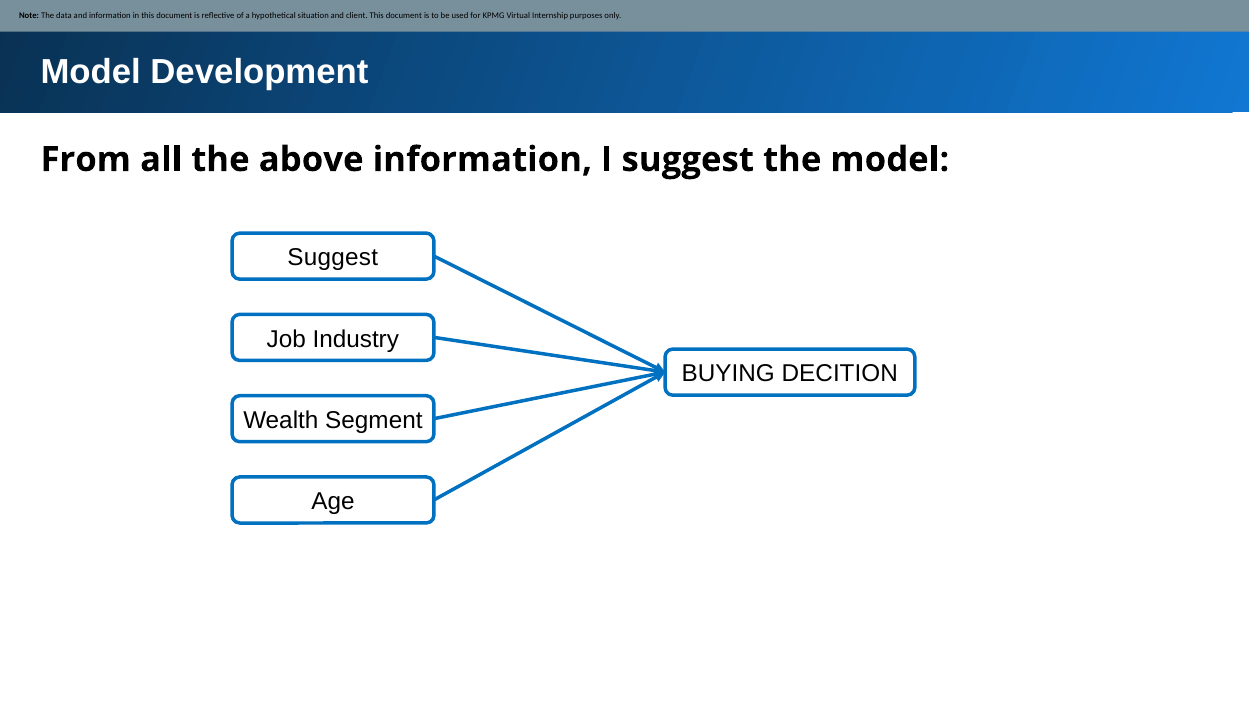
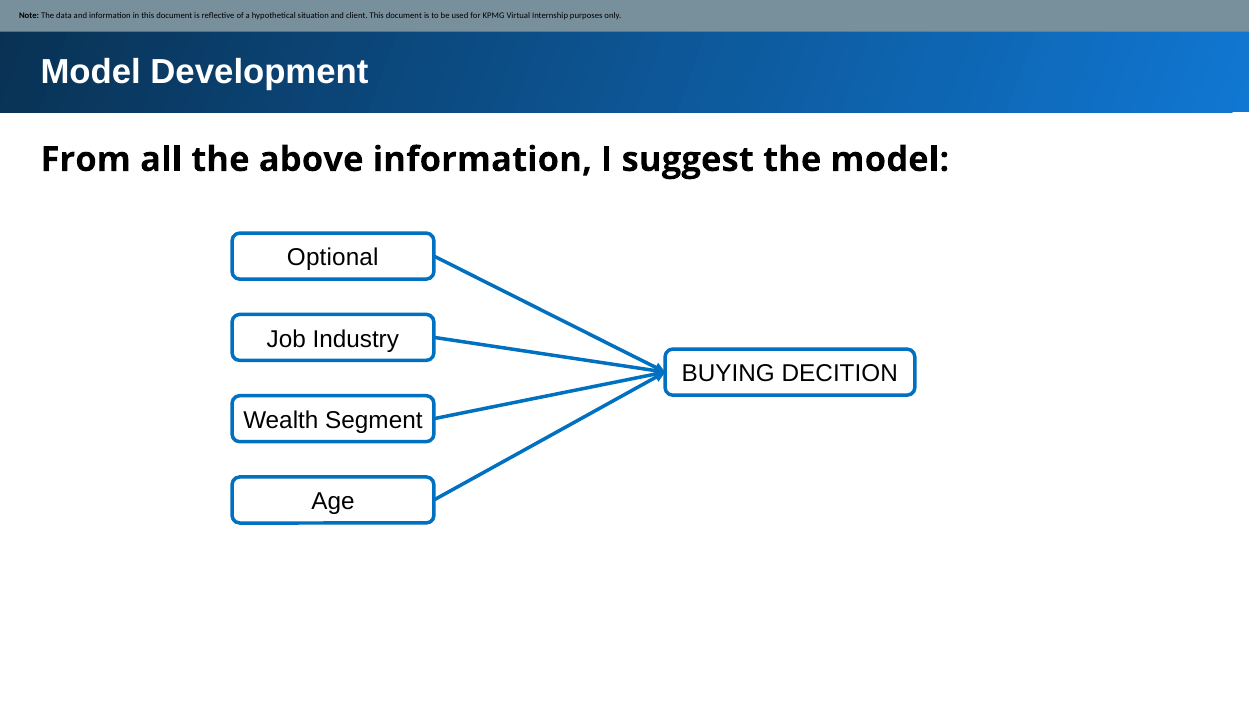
Suggest at (333, 258): Suggest -> Optional
